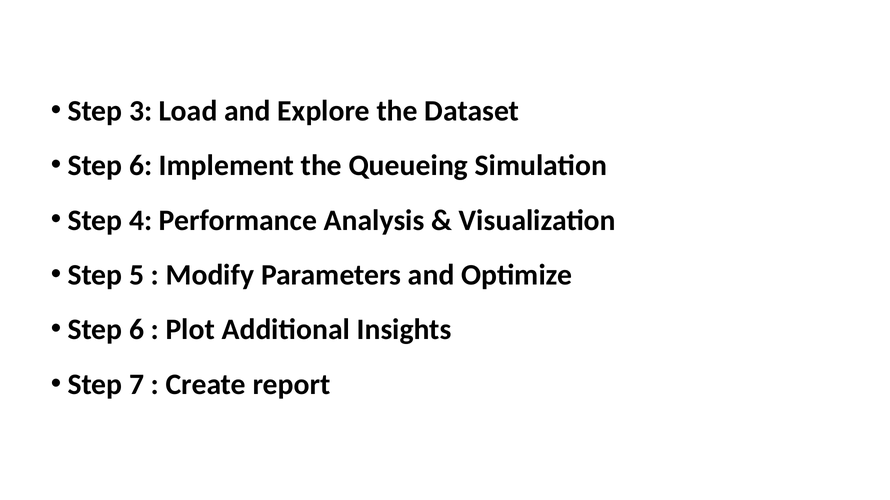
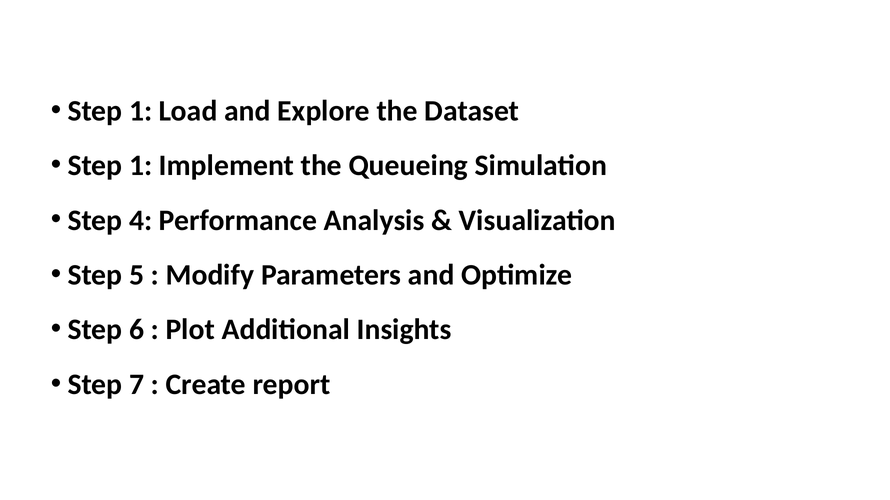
3 at (141, 111): 3 -> 1
6 at (141, 166): 6 -> 1
